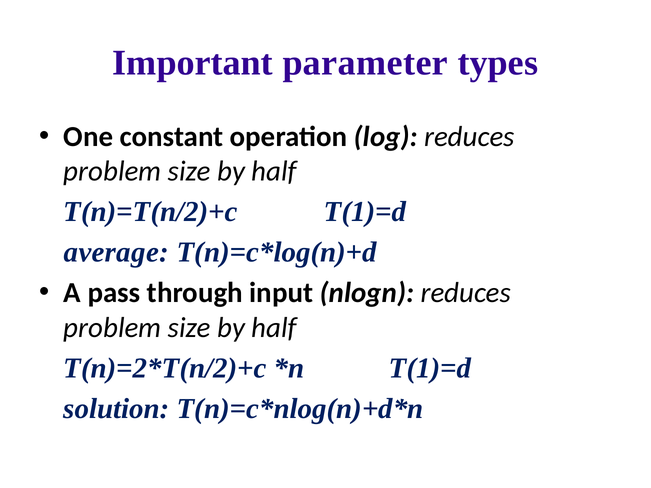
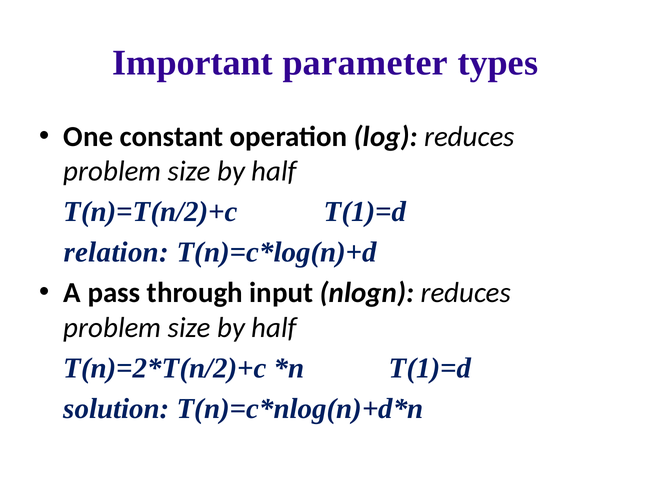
average: average -> relation
